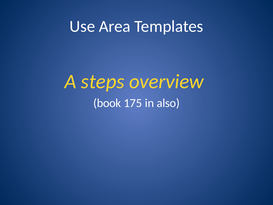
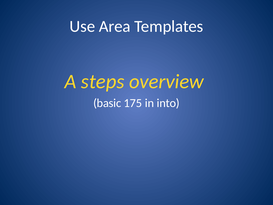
book: book -> basic
also: also -> into
